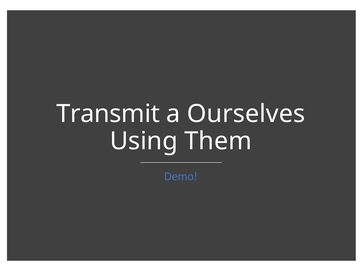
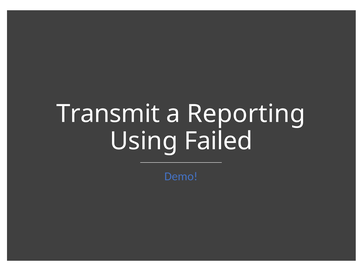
Ourselves: Ourselves -> Reporting
Them: Them -> Failed
